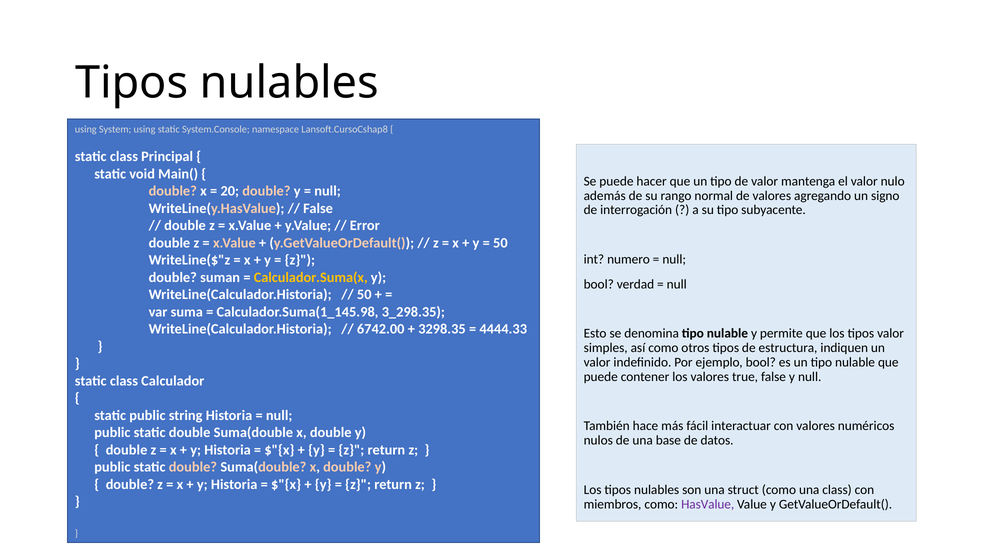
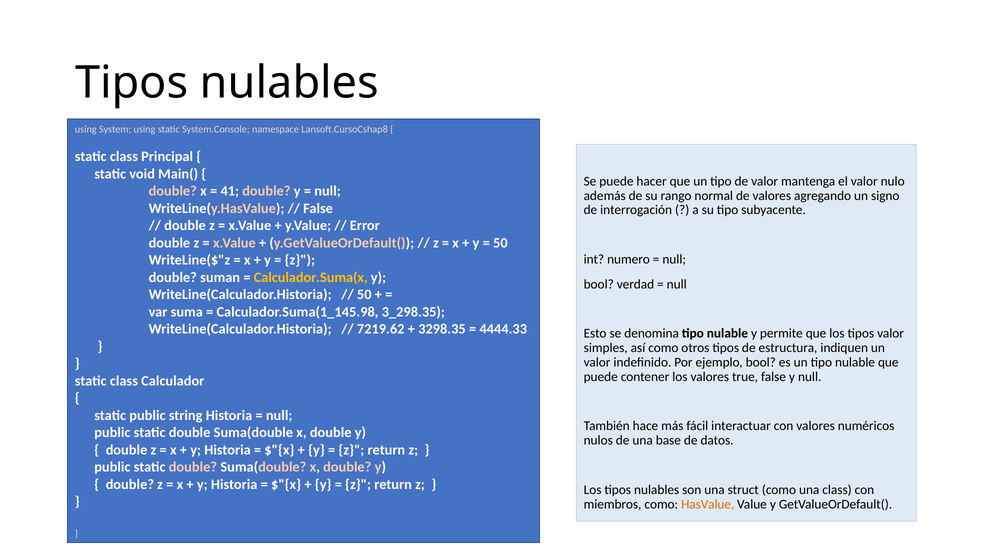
20: 20 -> 41
6742.00: 6742.00 -> 7219.62
HasValue colour: purple -> orange
